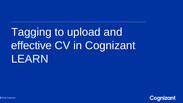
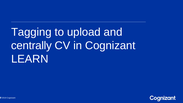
effective: effective -> centrally
